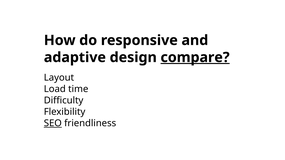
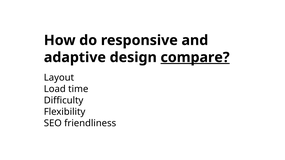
SEO underline: present -> none
